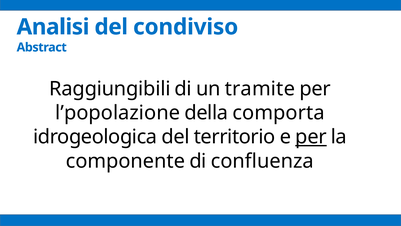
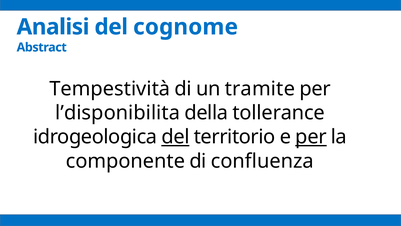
condiviso: condiviso -> cognome
Raggiungibili: Raggiungibili -> Tempestività
l’popolazione: l’popolazione -> l’disponibilita
comporta: comporta -> tollerance
del at (176, 137) underline: none -> present
